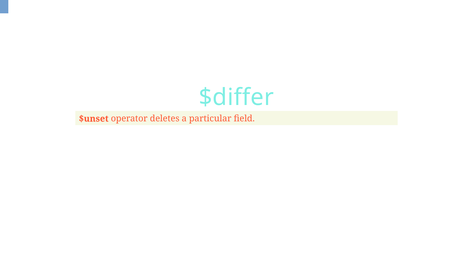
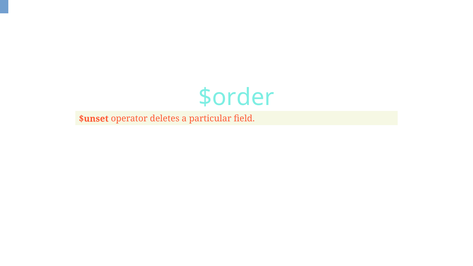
$differ: $differ -> $order
